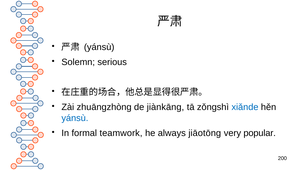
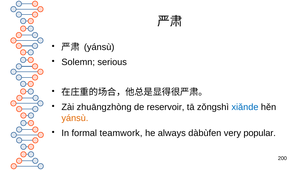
jiànkāng: jiànkāng -> reservoir
yánsù at (75, 118) colour: blue -> orange
jiāotōng: jiāotōng -> dàbùfen
